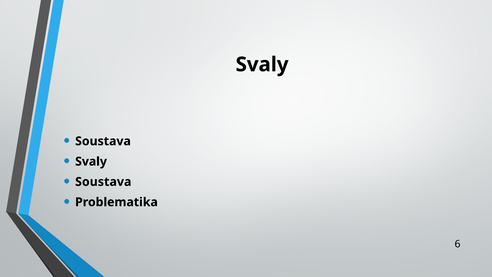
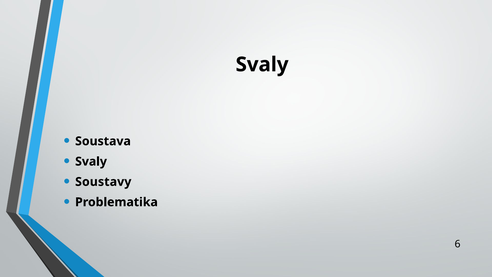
Soustava at (103, 182): Soustava -> Soustavy
